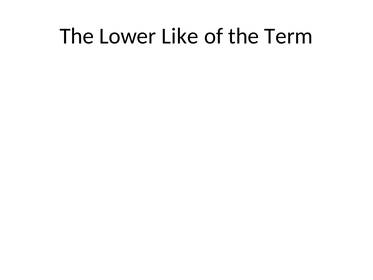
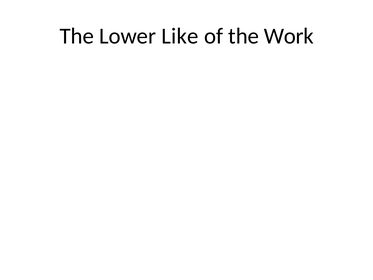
Term: Term -> Work
